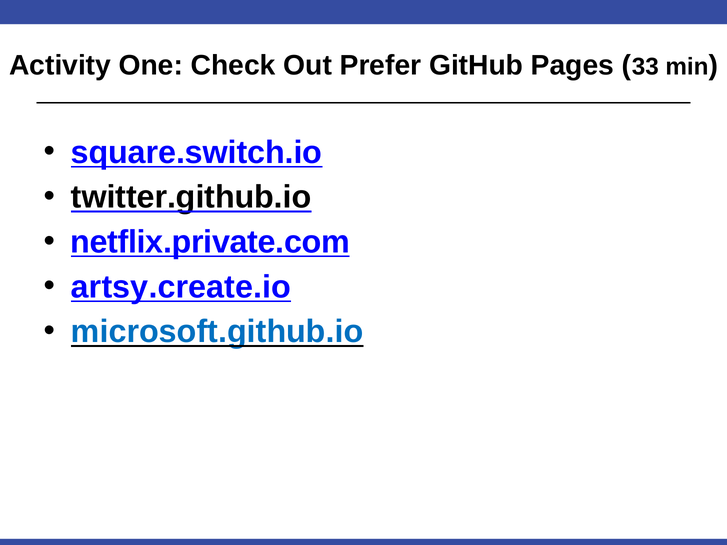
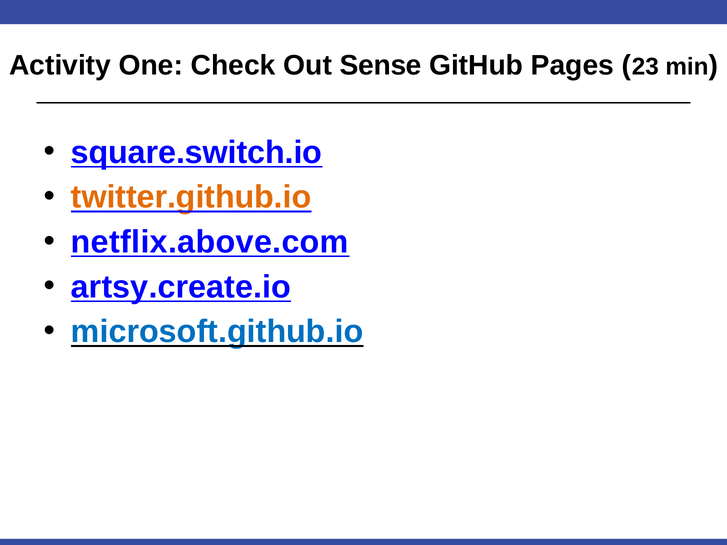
Prefer: Prefer -> Sense
33: 33 -> 23
twitter.github.io colour: black -> orange
netflix.private.com: netflix.private.com -> netflix.above.com
